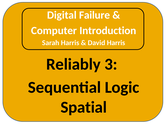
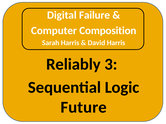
Introduction: Introduction -> Composition
Spatial: Spatial -> Future
